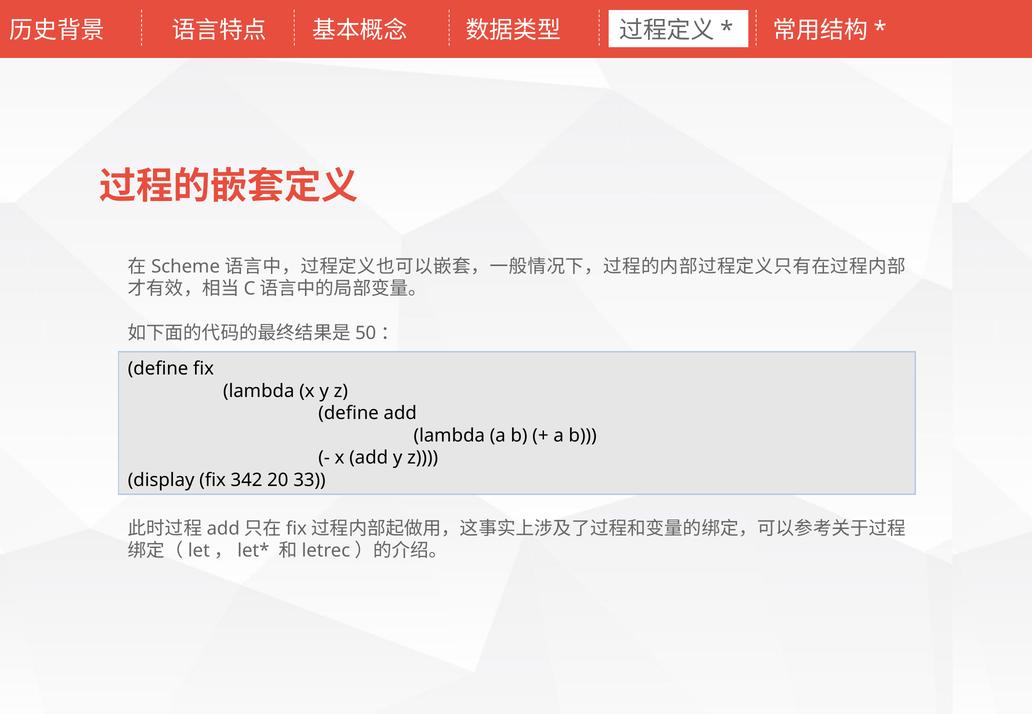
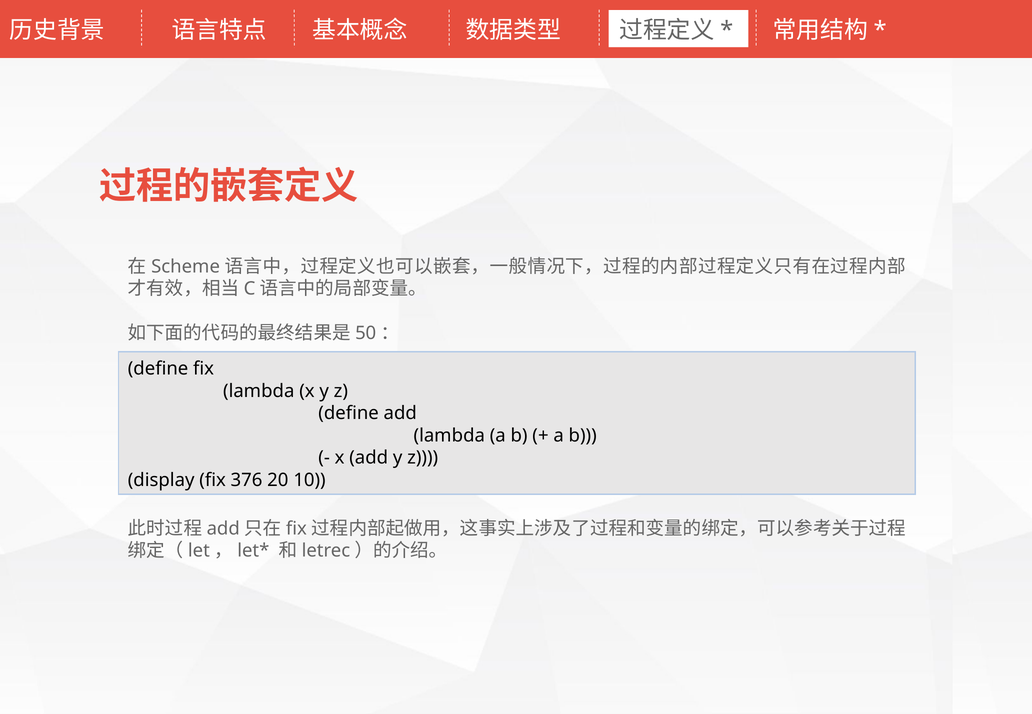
342: 342 -> 376
33: 33 -> 10
